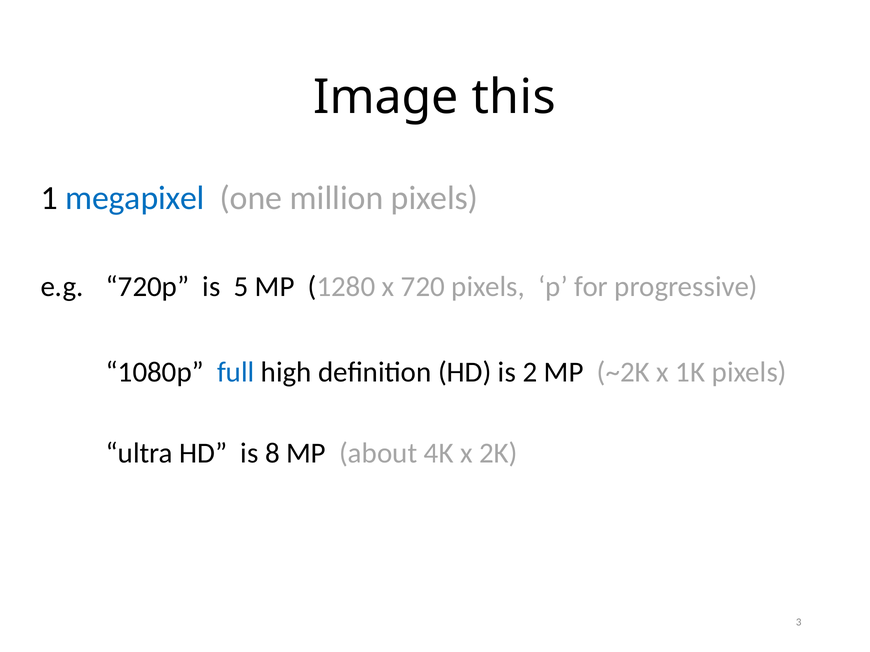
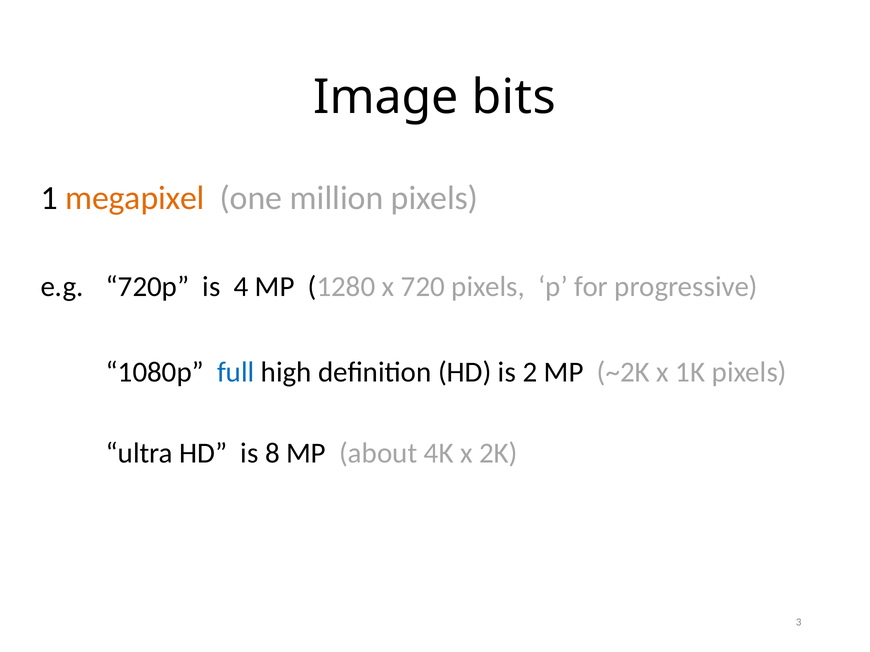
this: this -> bits
megapixel colour: blue -> orange
5: 5 -> 4
